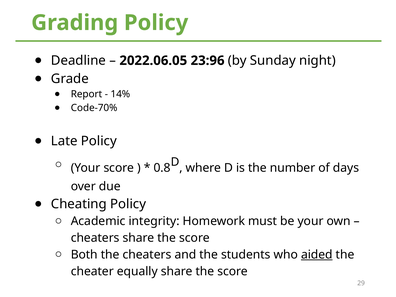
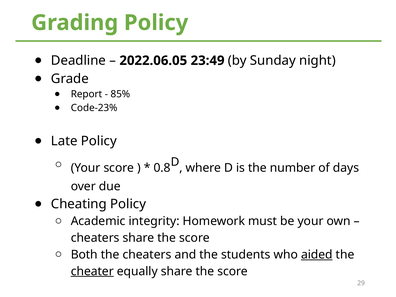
23:96: 23:96 -> 23:49
14%: 14% -> 85%
Code-70%: Code-70% -> Code-23%
cheater underline: none -> present
